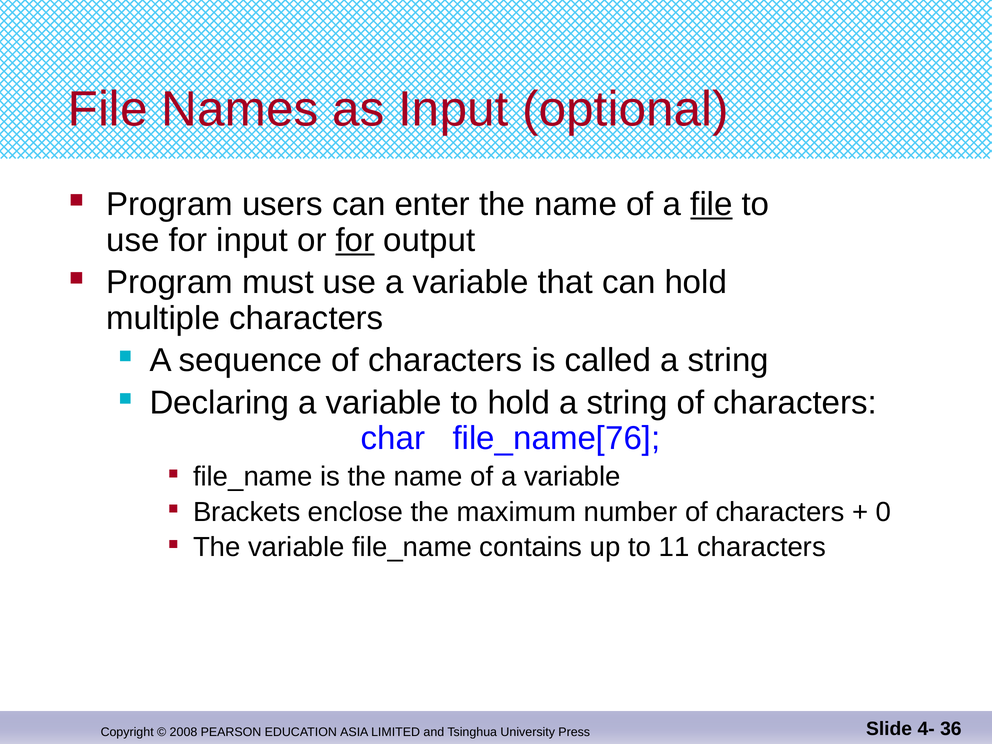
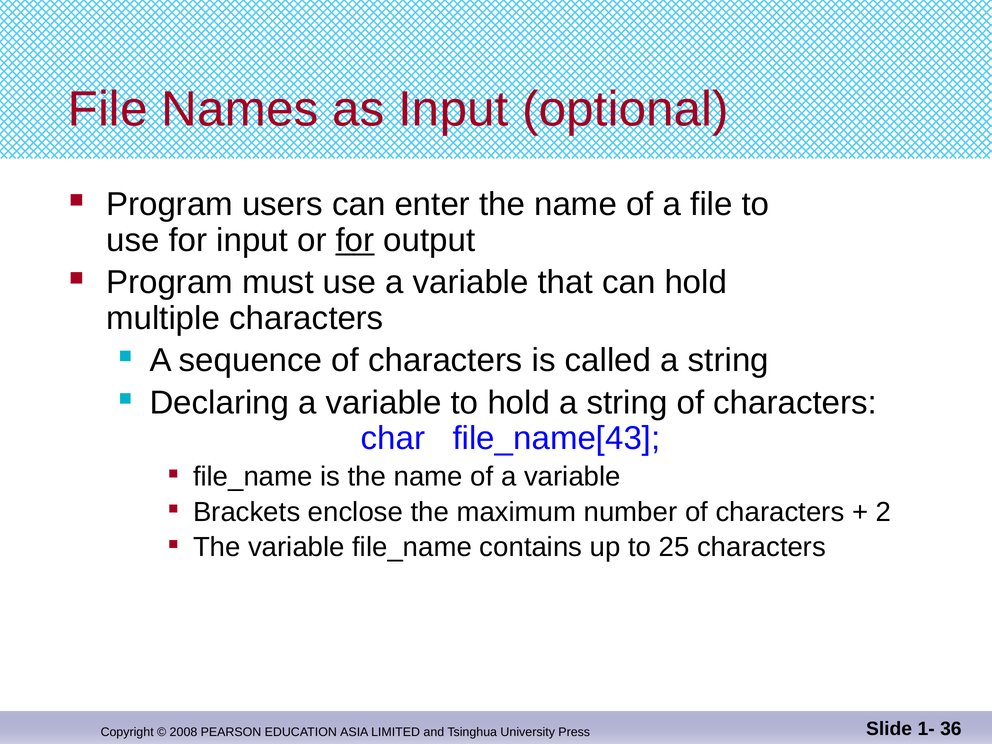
file at (711, 205) underline: present -> none
file_name[76: file_name[76 -> file_name[43
0: 0 -> 2
11: 11 -> 25
4-: 4- -> 1-
